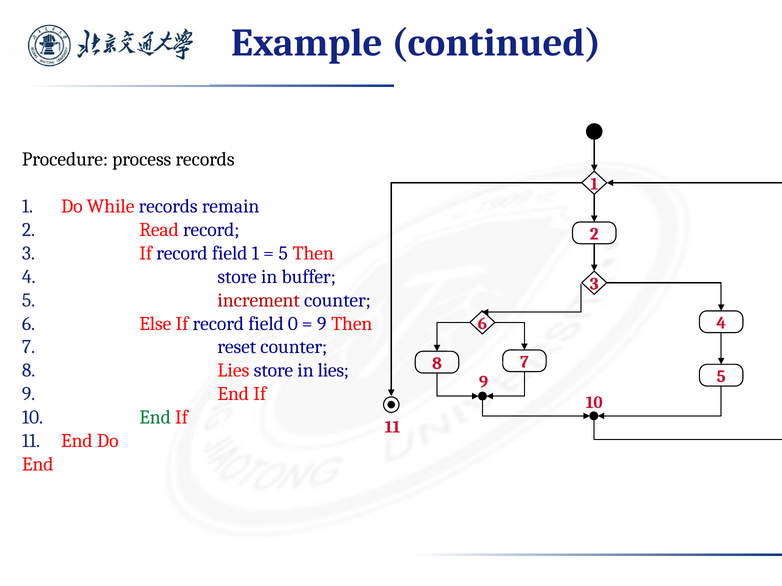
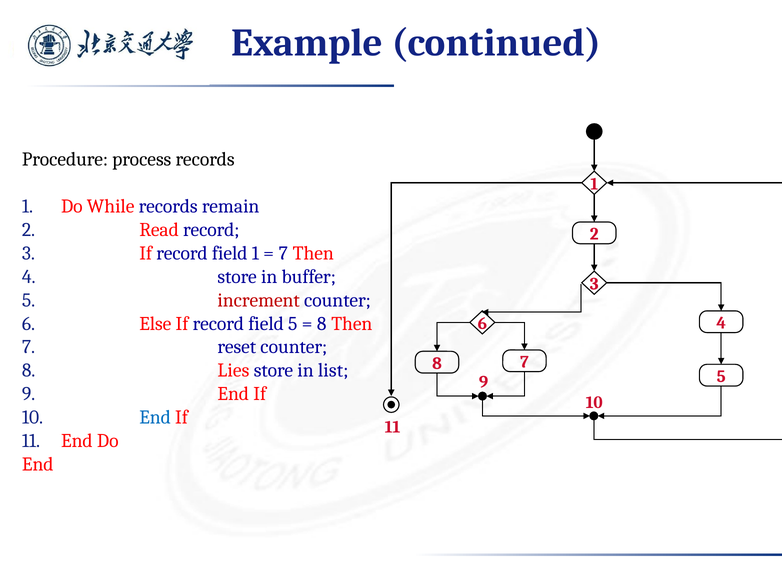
5 at (283, 253): 5 -> 7
field 0: 0 -> 5
9 at (322, 324): 9 -> 8
in lies: lies -> list
End at (155, 418) colour: green -> blue
